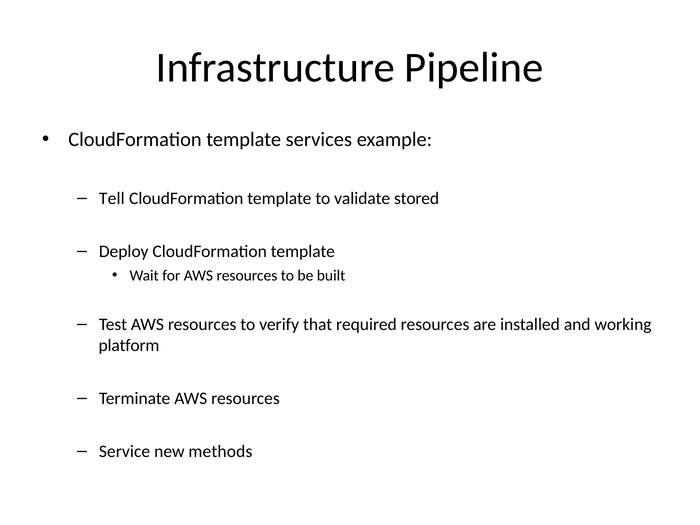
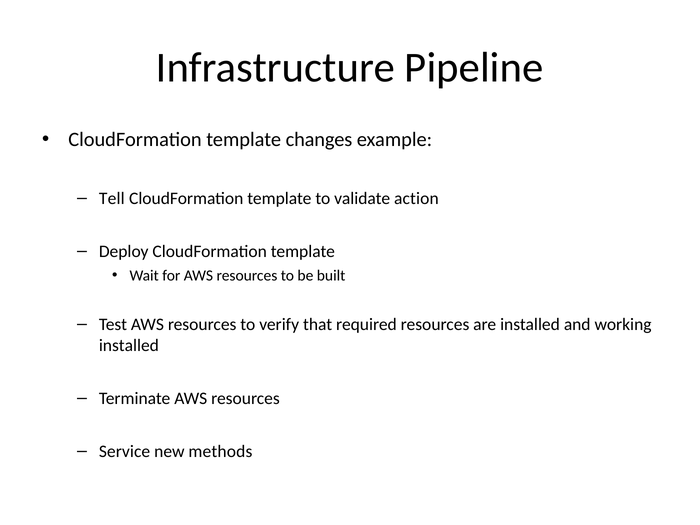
services: services -> changes
stored: stored -> action
platform at (129, 345): platform -> installed
